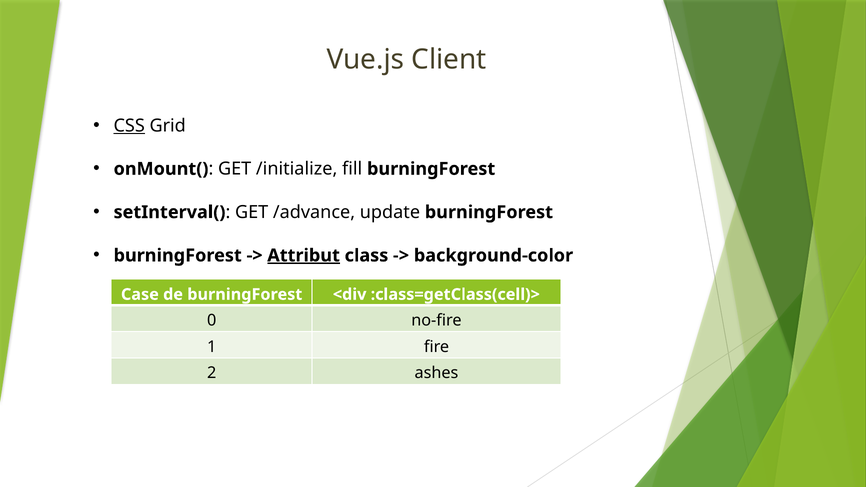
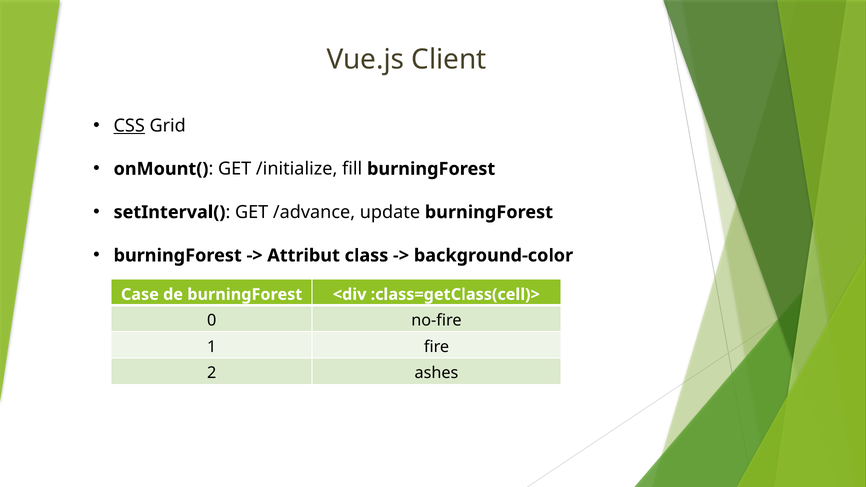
Attribut underline: present -> none
